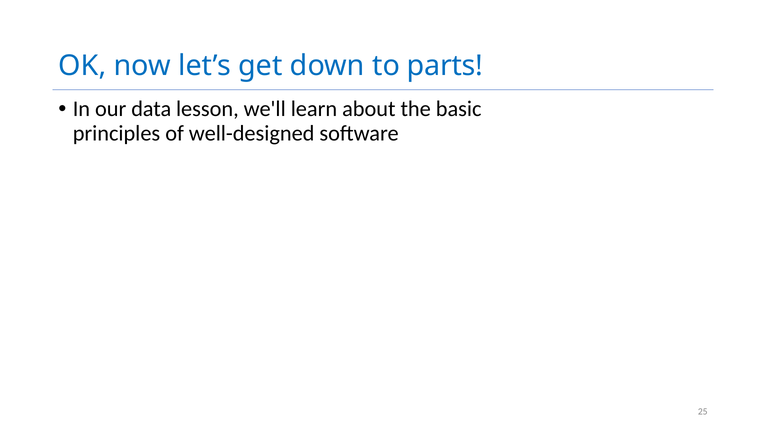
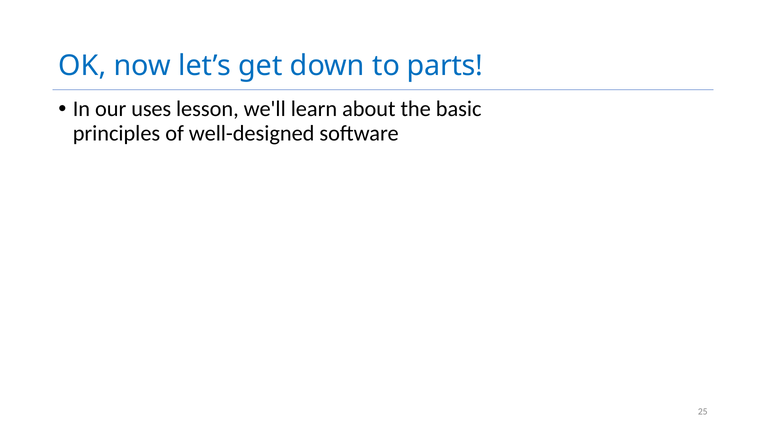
data: data -> uses
